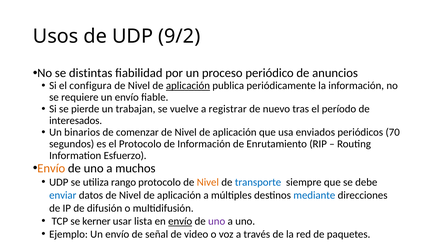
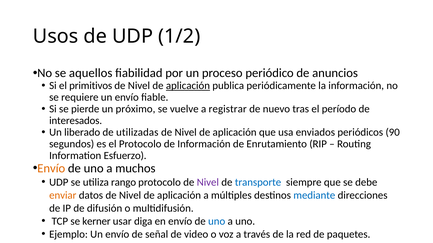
9/2: 9/2 -> 1/2
distintas: distintas -> aquellos
configura: configura -> primitivos
trabajan: trabajan -> próximo
binarios: binarios -> liberado
comenzar: comenzar -> utilizadas
70: 70 -> 90
Nivel at (208, 183) colour: orange -> purple
enviar colour: blue -> orange
lista: lista -> diga
envío at (180, 222) underline: present -> none
uno at (217, 222) colour: purple -> blue
